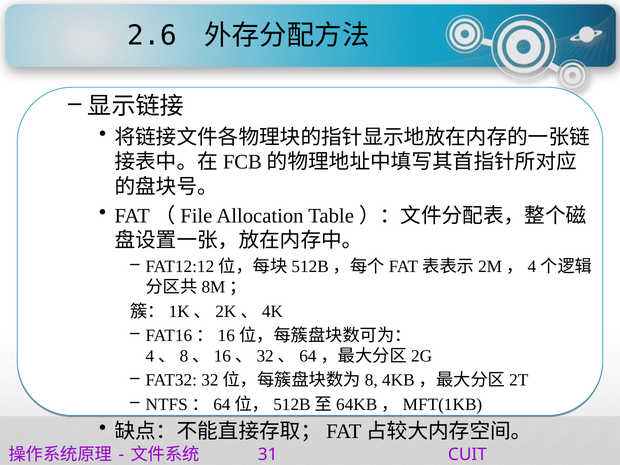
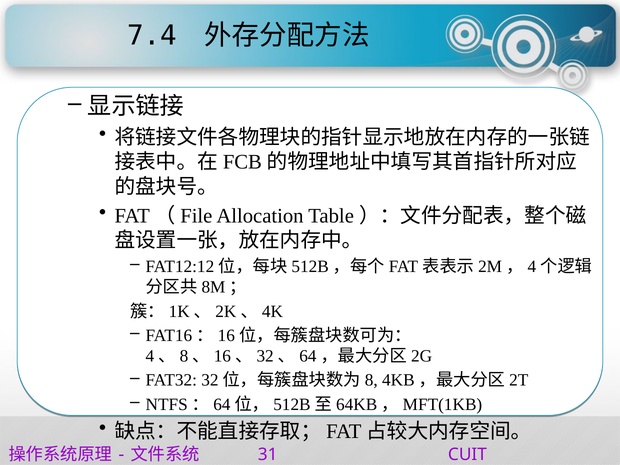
2.6: 2.6 -> 7.4
